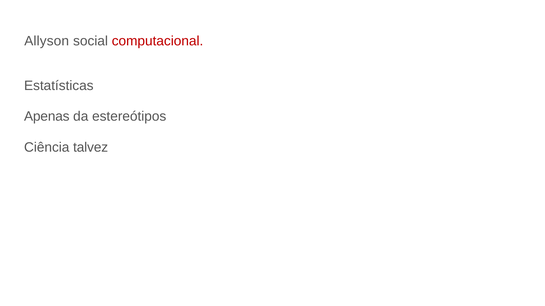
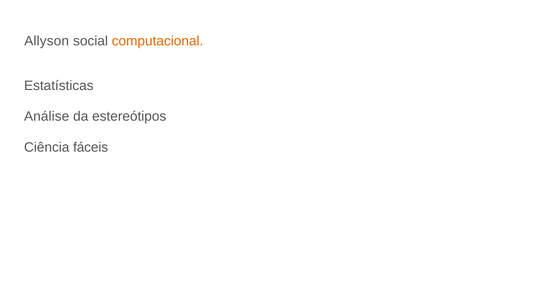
computacional colour: red -> orange
Apenas: Apenas -> Análise
talvez: talvez -> fáceis
